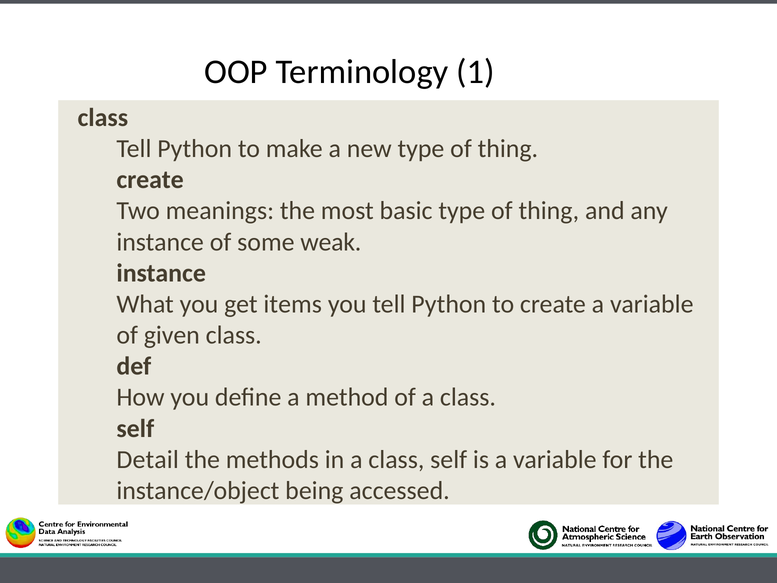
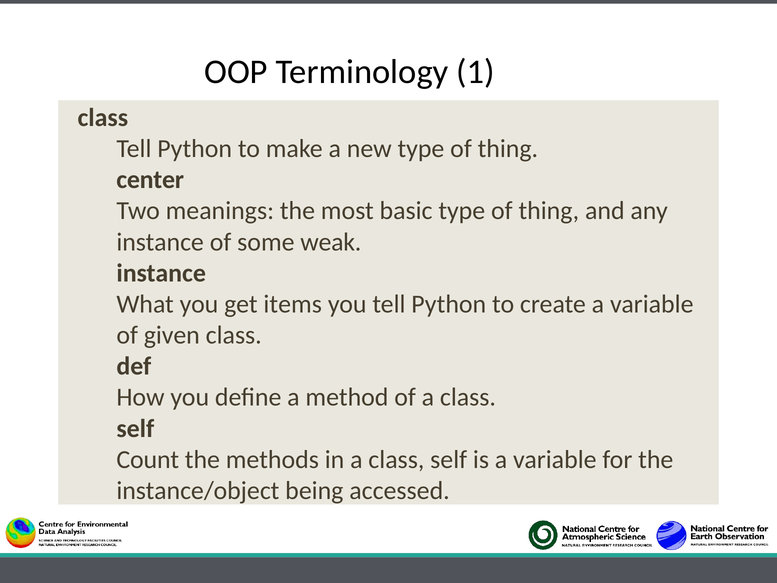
create at (150, 180): create -> center
Detail: Detail -> Count
